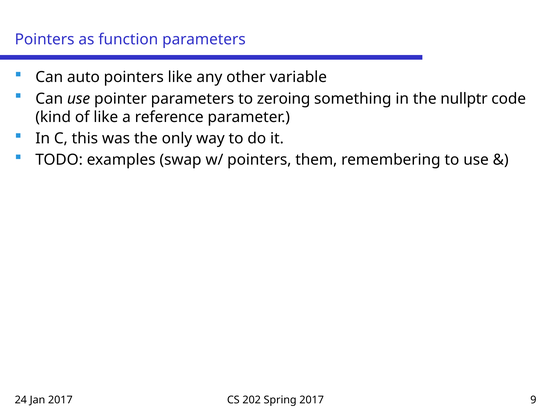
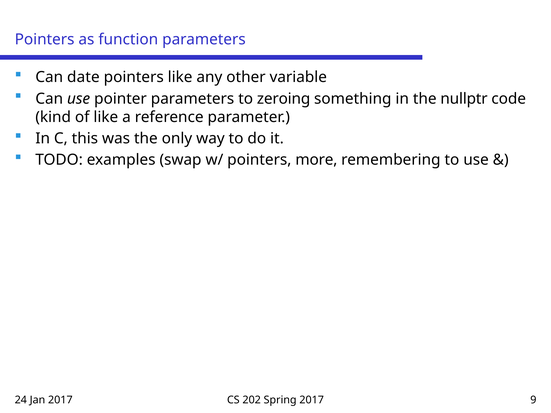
auto: auto -> date
them: them -> more
